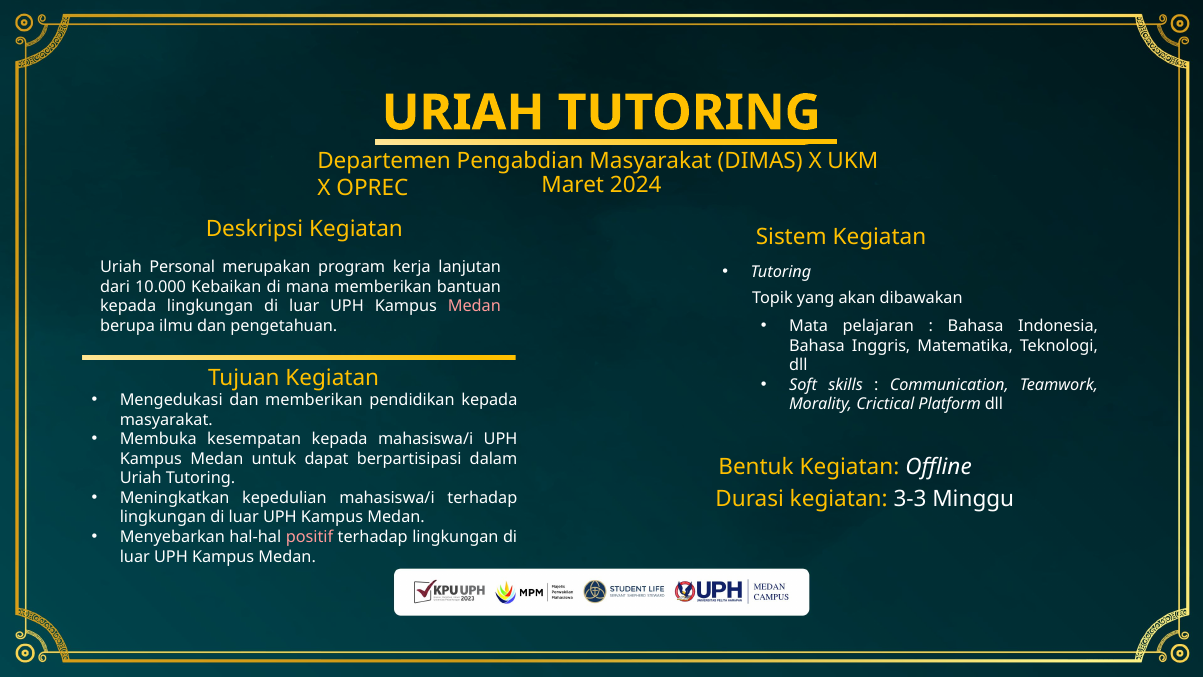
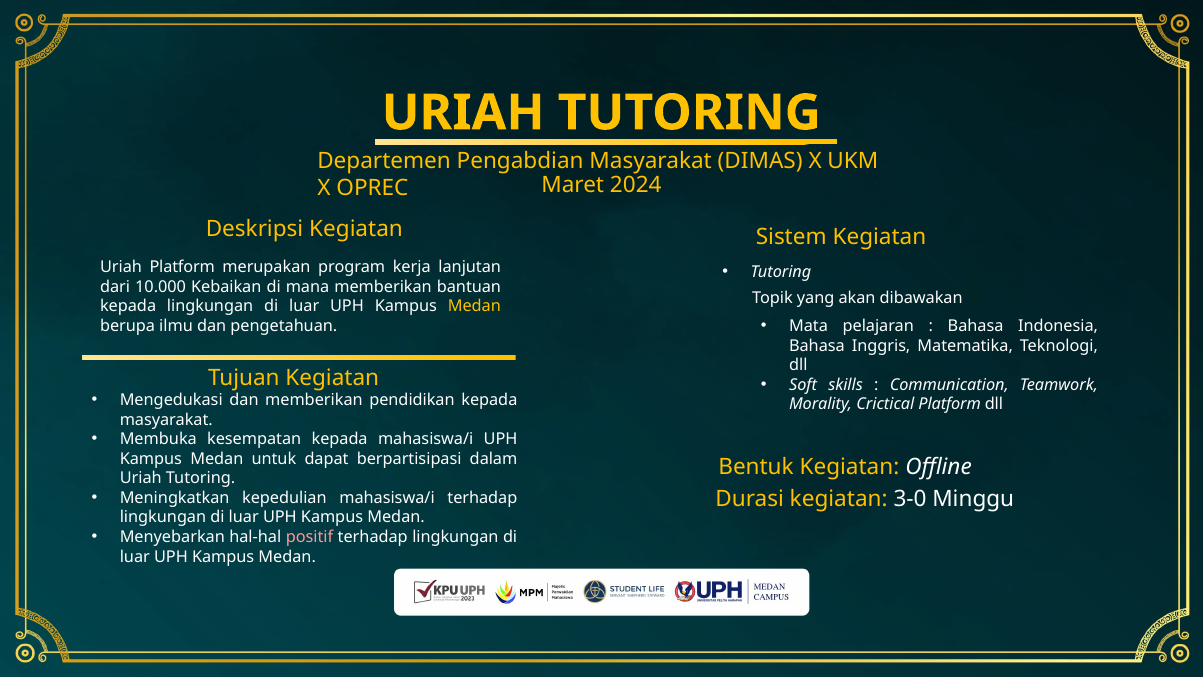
Uriah Personal: Personal -> Platform
Medan at (474, 306) colour: pink -> yellow
3-3: 3-3 -> 3-0
